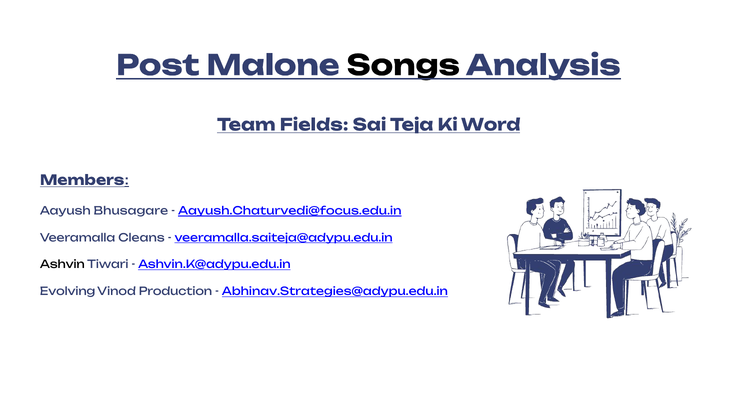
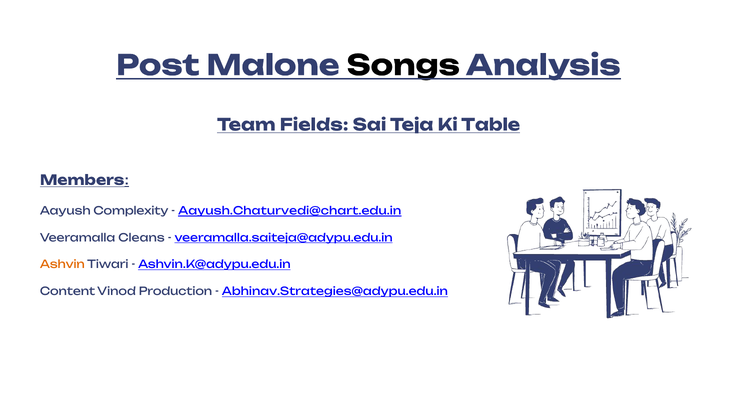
Word: Word -> Table
Bhusagare: Bhusagare -> Complexity
Aayush.Chaturvedi@focus.edu.in: Aayush.Chaturvedi@focus.edu.in -> Aayush.Chaturvedi@chart.edu.in
Ashvin colour: black -> orange
Evolving: Evolving -> Content
